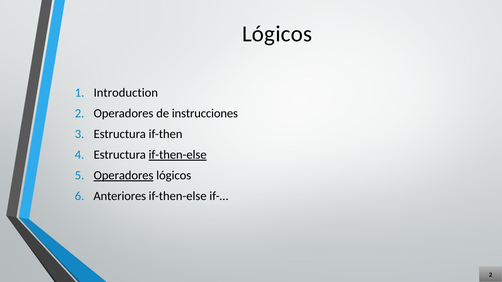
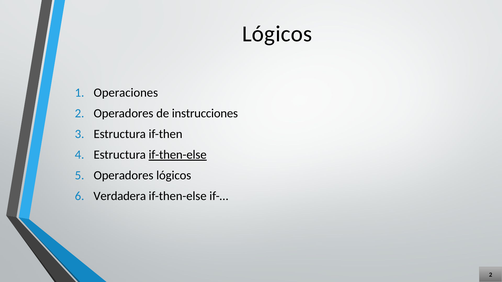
Introduction: Introduction -> Operaciones
Operadores at (124, 176) underline: present -> none
Anteriores: Anteriores -> Verdadera
